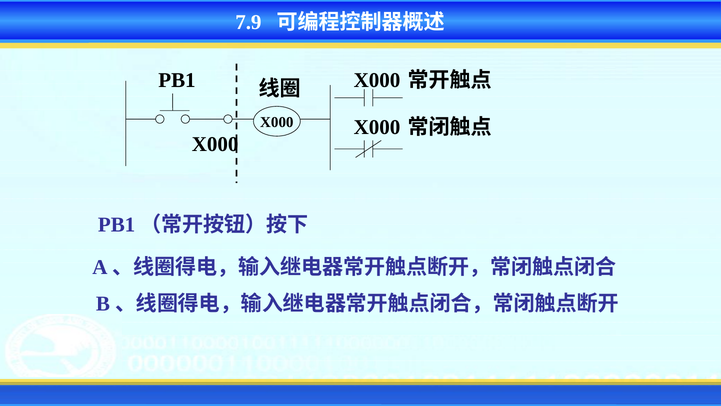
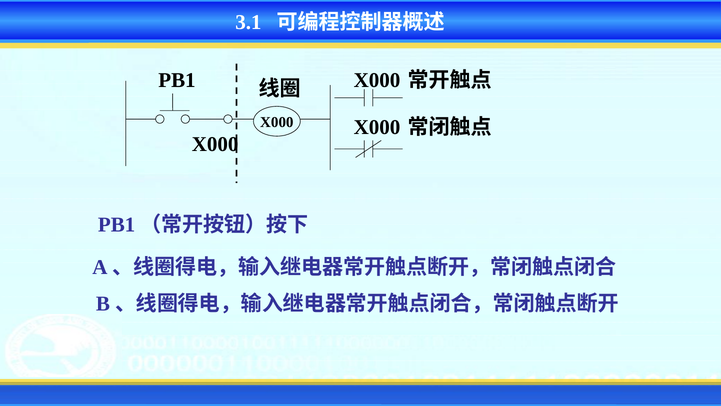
7.9: 7.9 -> 3.1
